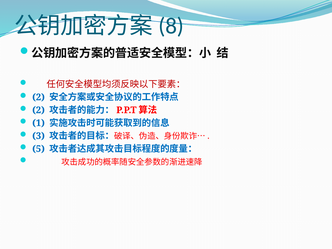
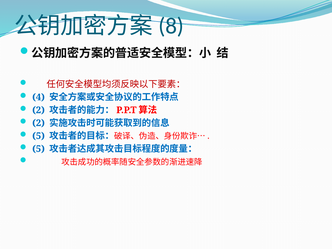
2 at (39, 97): 2 -> 4
1 at (39, 123): 1 -> 2
3 at (39, 136): 3 -> 5
